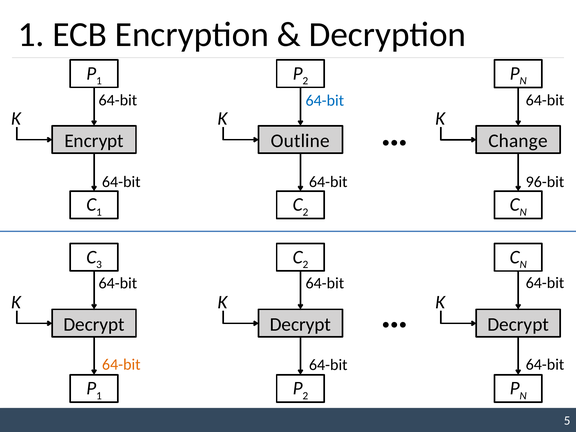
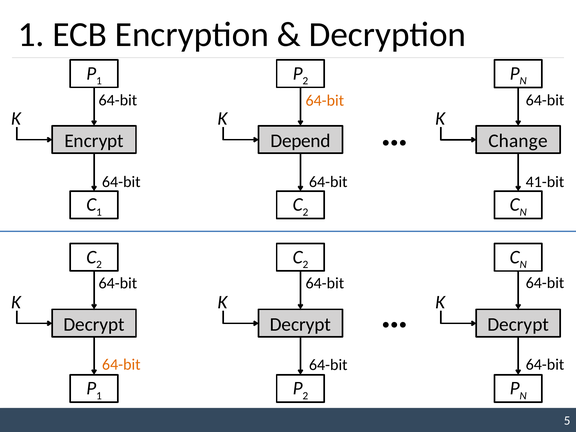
64-bit at (325, 100) colour: blue -> orange
Outline: Outline -> Depend
96-bit: 96-bit -> 41-bit
3 at (99, 264): 3 -> 2
